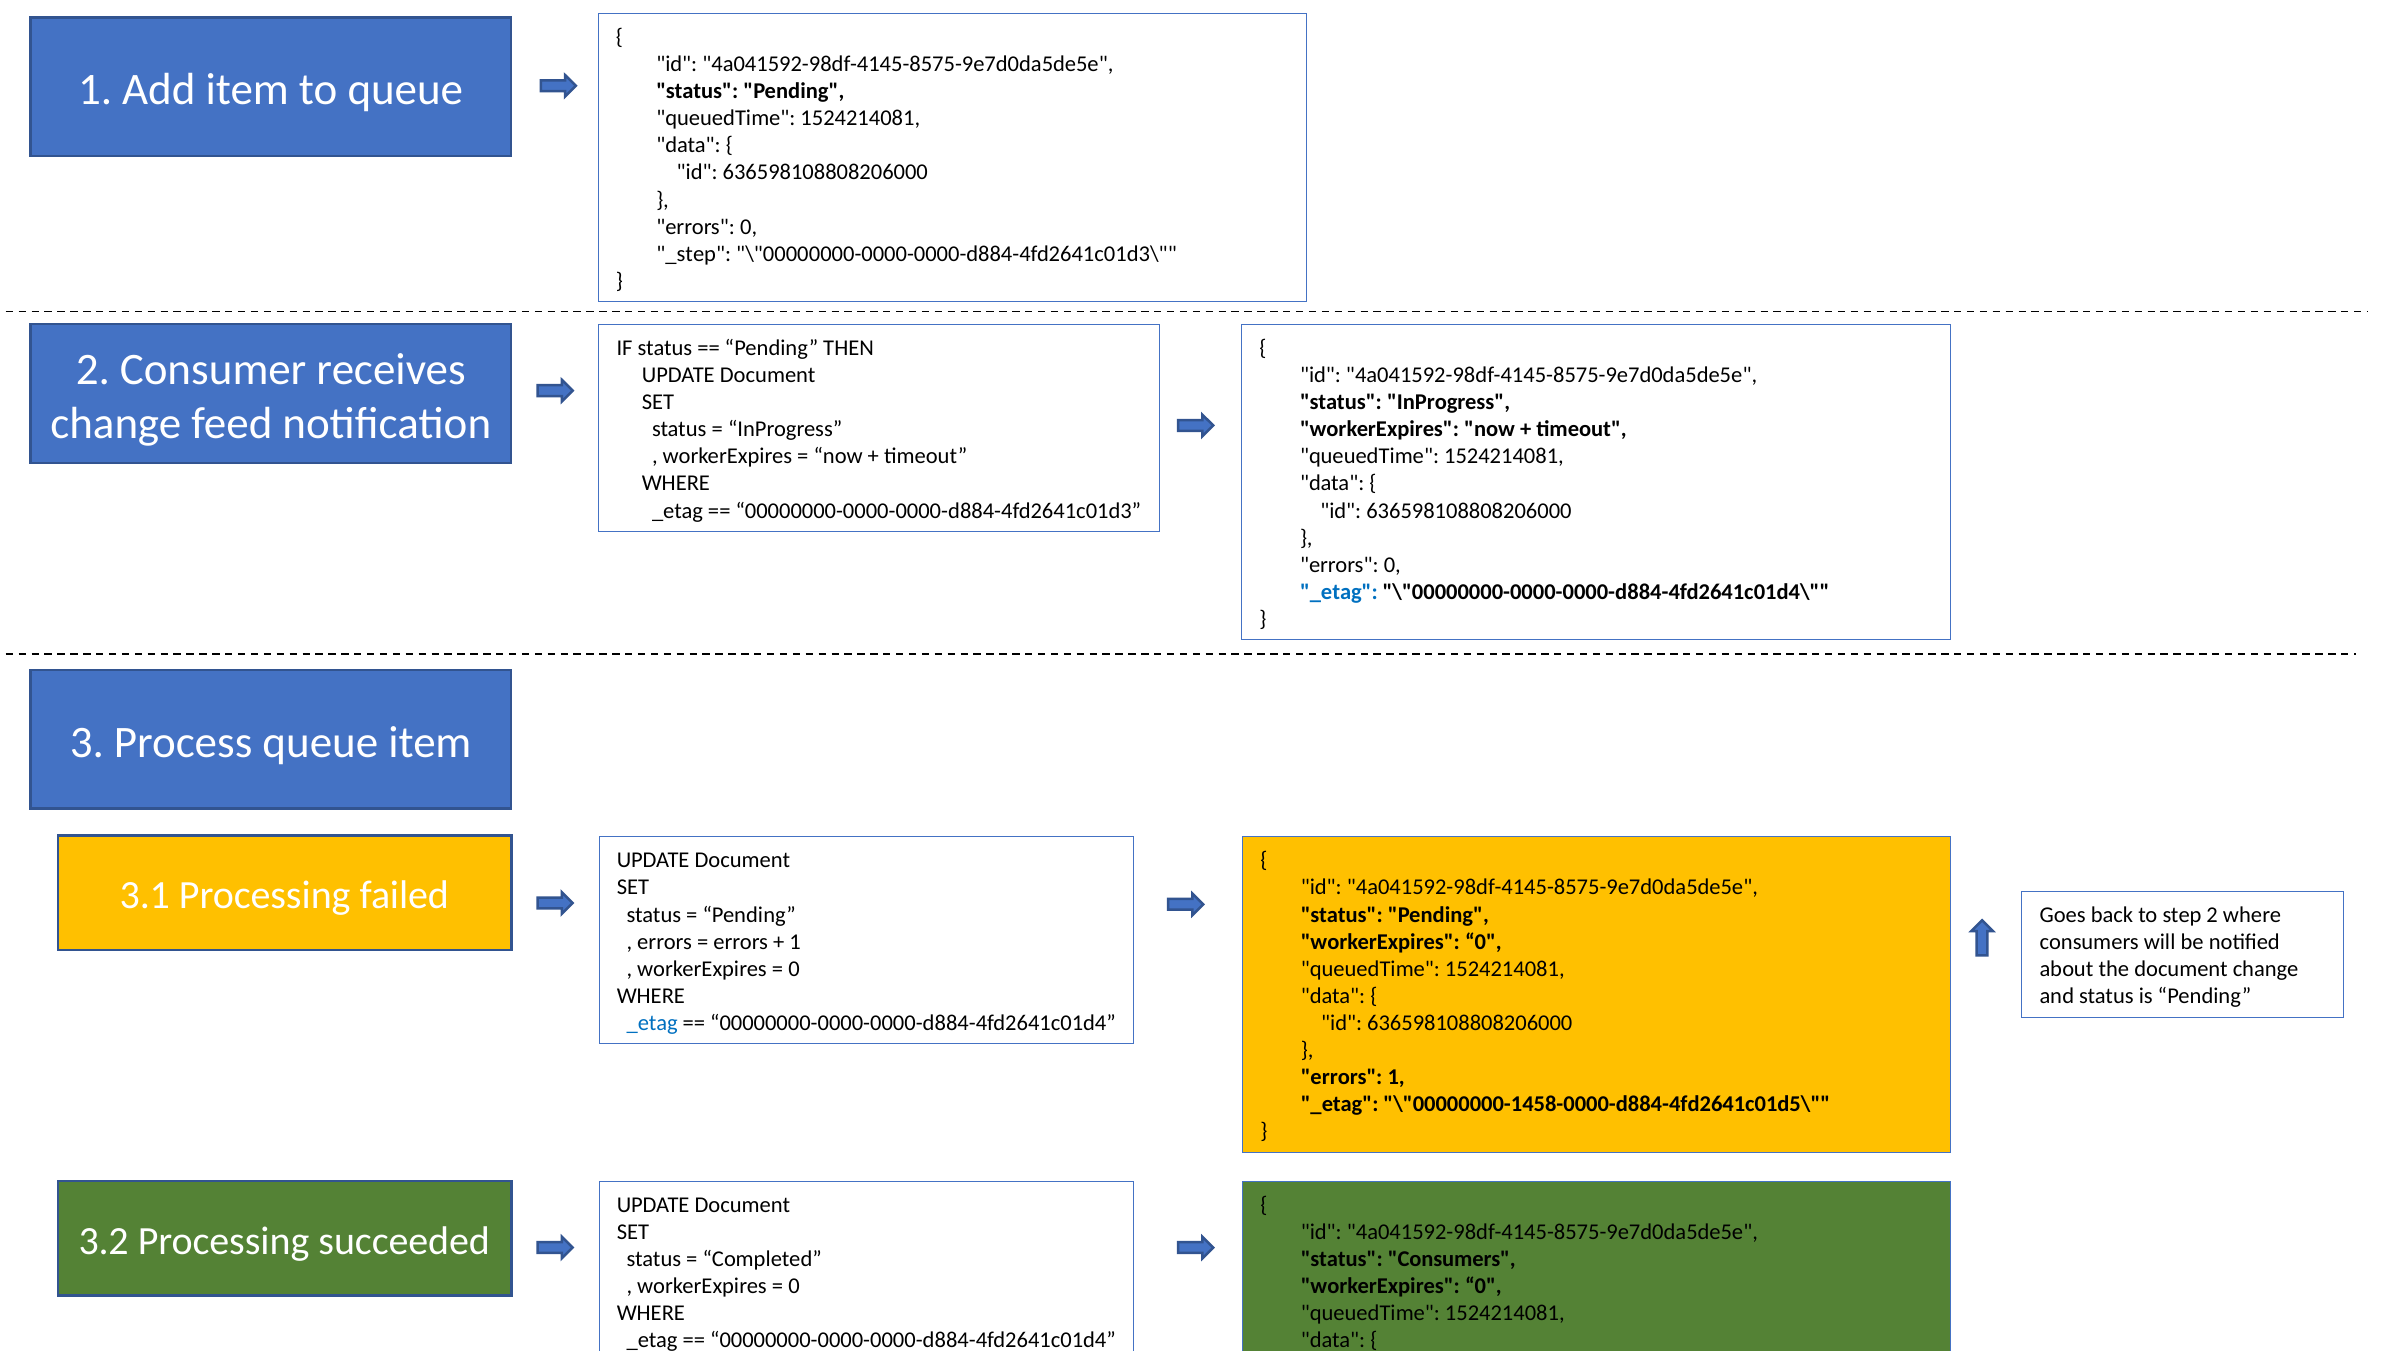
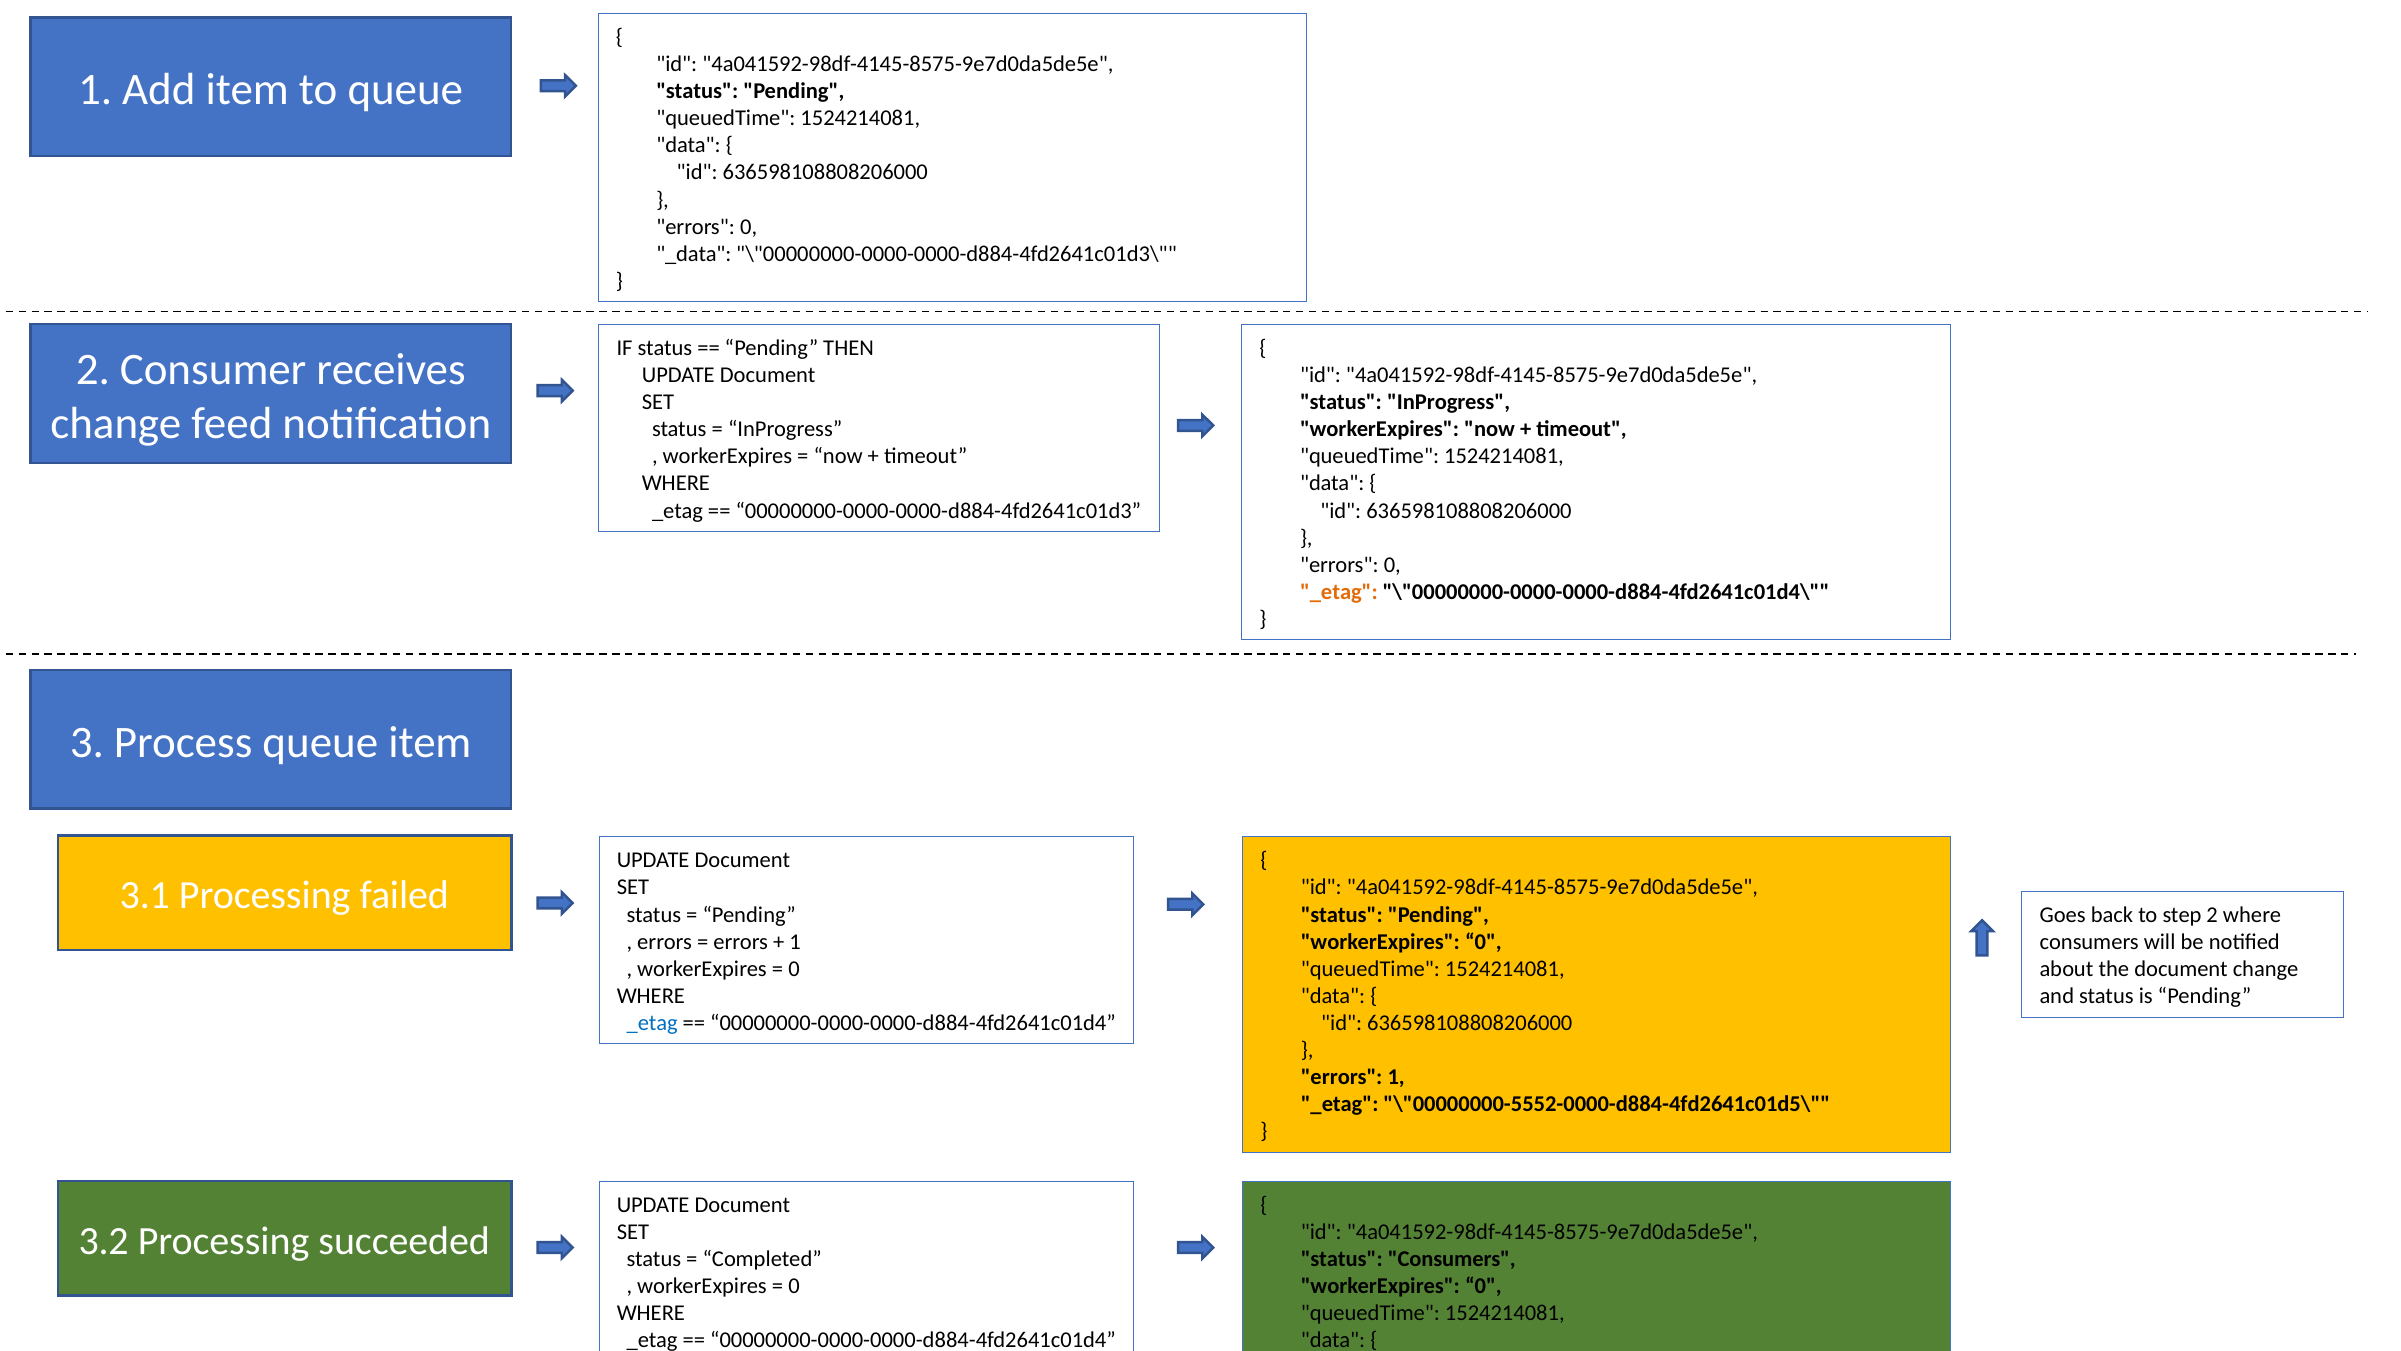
_step: _step -> _data
_etag at (1339, 592) colour: blue -> orange
\"00000000-1458-0000-d884-4fd2641c01d5\: \"00000000-1458-0000-d884-4fd2641c01d5\ -> \"00000000-5552-0000-d884-4fd2641c01d5\
